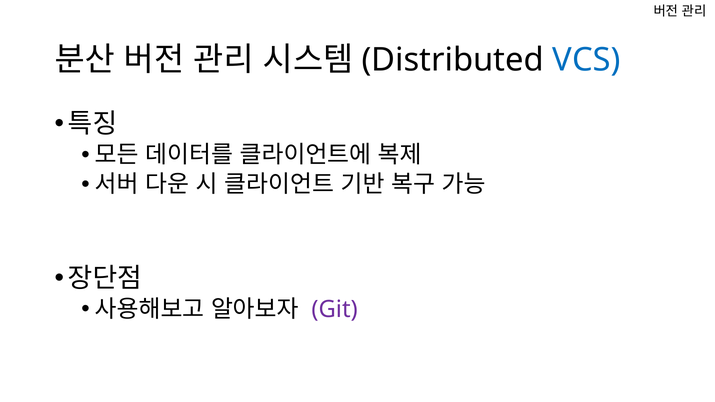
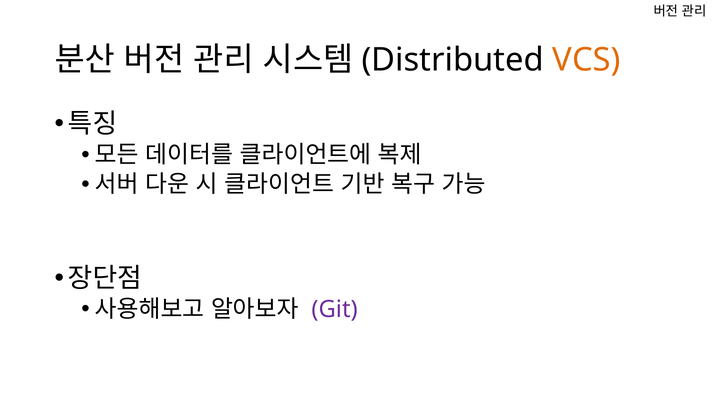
VCS colour: blue -> orange
